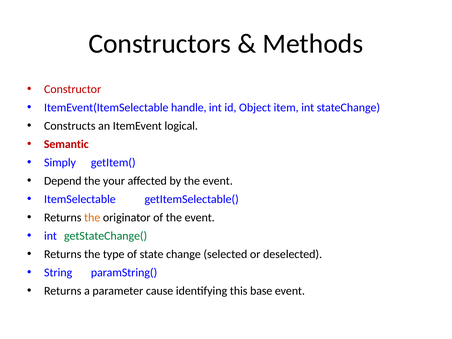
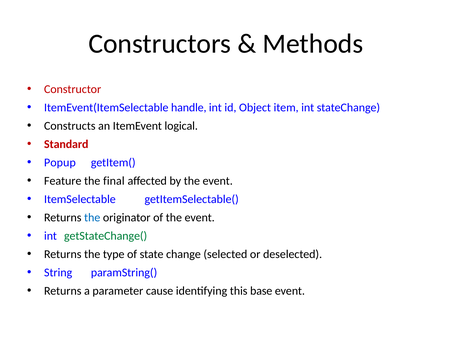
Semantic: Semantic -> Standard
Simply: Simply -> Popup
Depend: Depend -> Feature
your: your -> final
the at (92, 218) colour: orange -> blue
